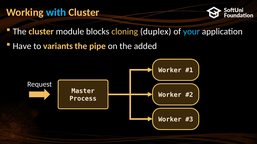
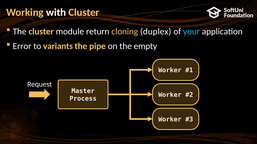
with colour: light blue -> white
blocks: blocks -> return
Have: Have -> Error
added: added -> empty
